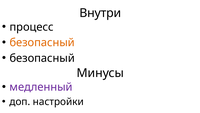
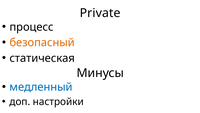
Внутри: Внутри -> Private
безопасный at (42, 58): безопасный -> статическая
медленный colour: purple -> blue
